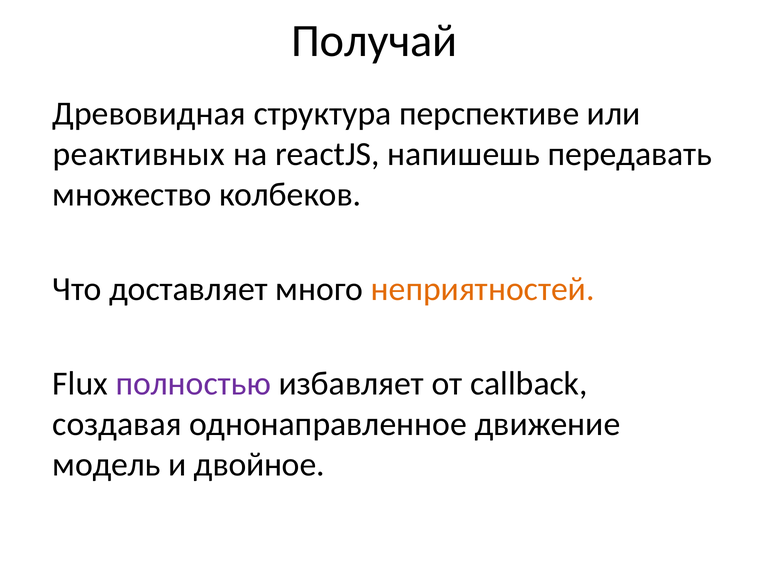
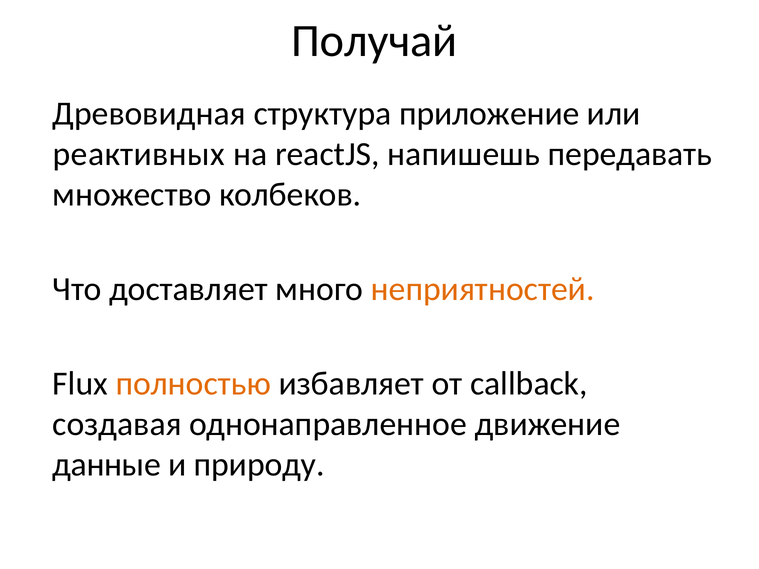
перспективе: перспективе -> приложение
полностью colour: purple -> orange
модель: модель -> данные
двойное: двойное -> природу
